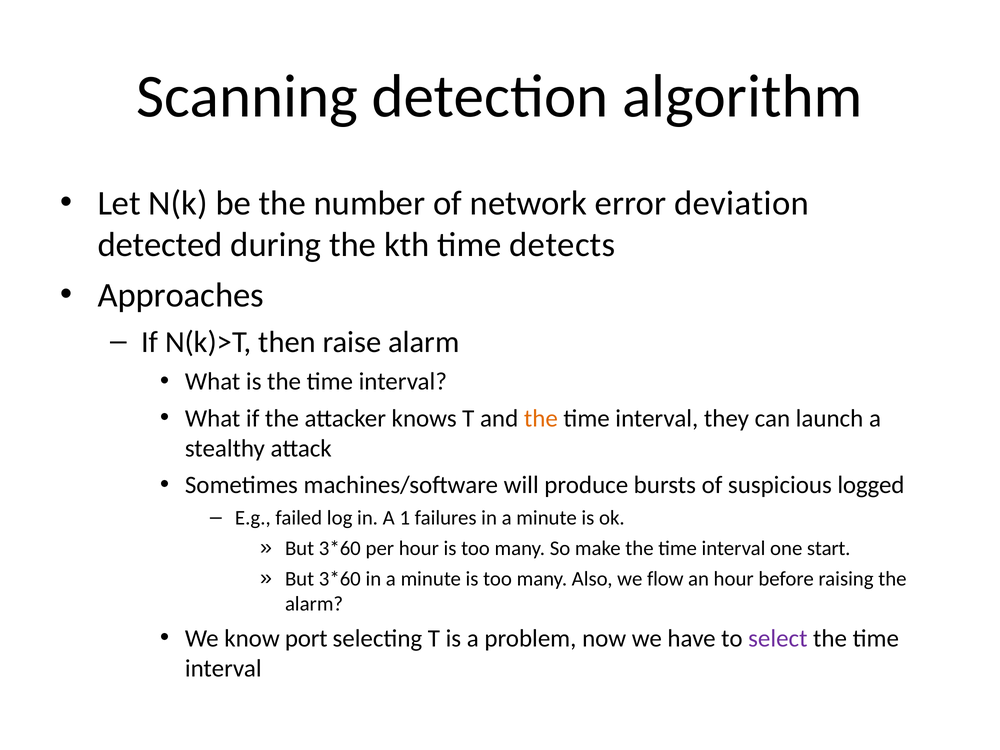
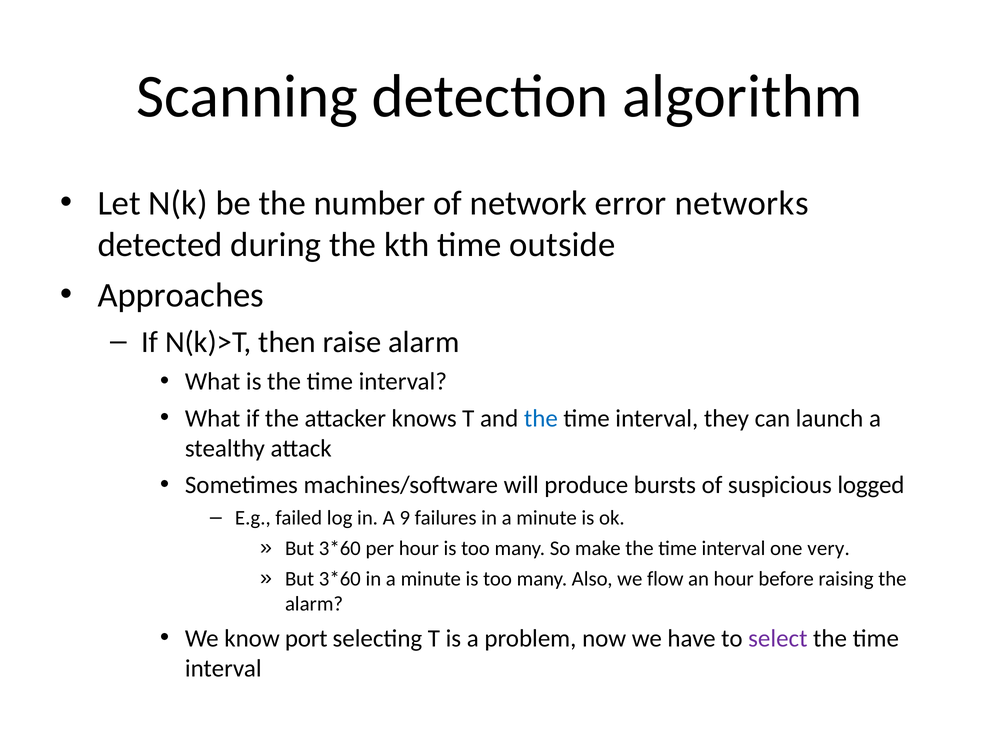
deviation: deviation -> networks
detects: detects -> outside
the at (541, 418) colour: orange -> blue
1: 1 -> 9
start: start -> very
